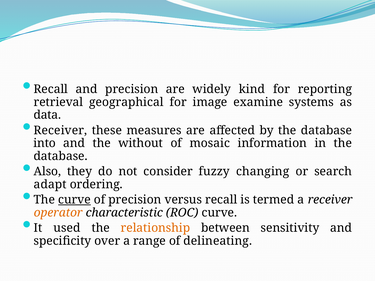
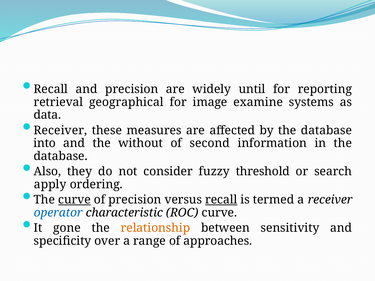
kind: kind -> until
mosaic: mosaic -> second
changing: changing -> threshold
adapt: adapt -> apply
recall at (221, 200) underline: none -> present
operator colour: orange -> blue
used: used -> gone
delineating: delineating -> approaches
